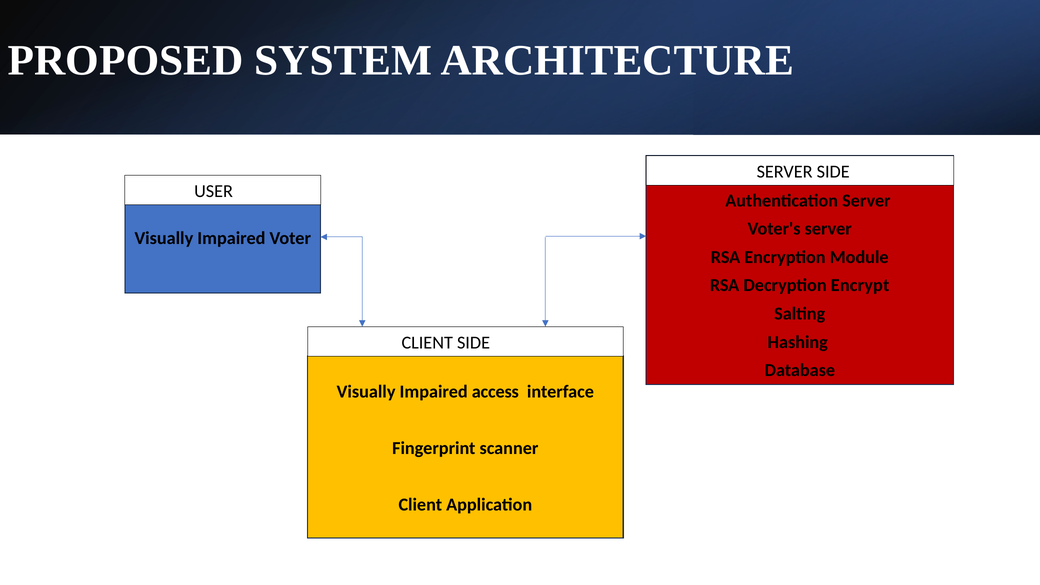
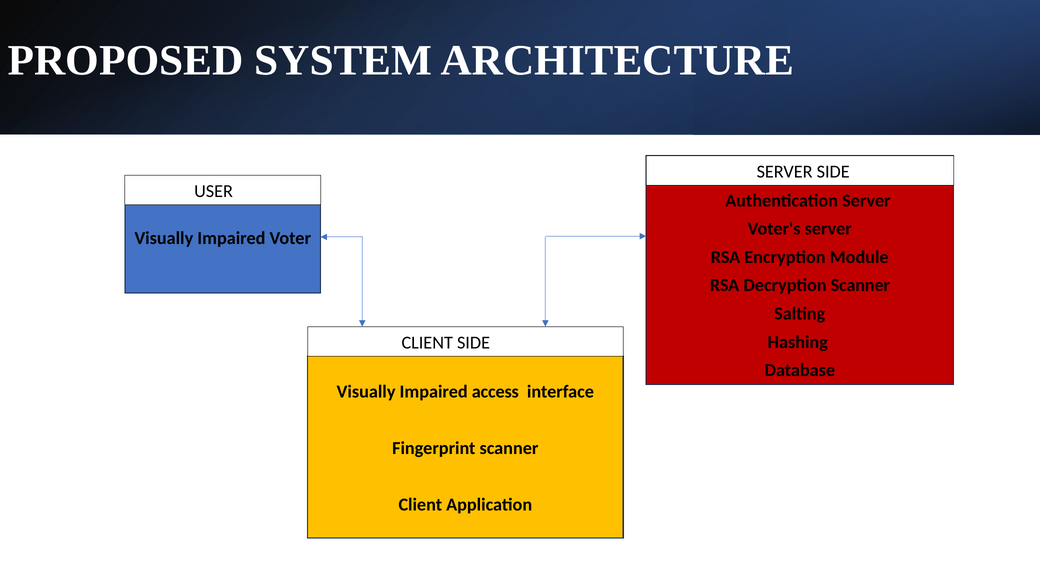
Decryption Encrypt: Encrypt -> Scanner
